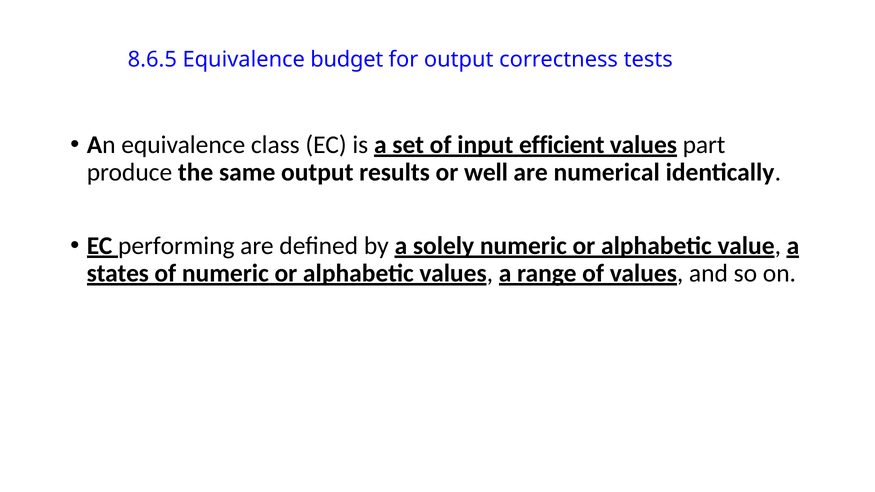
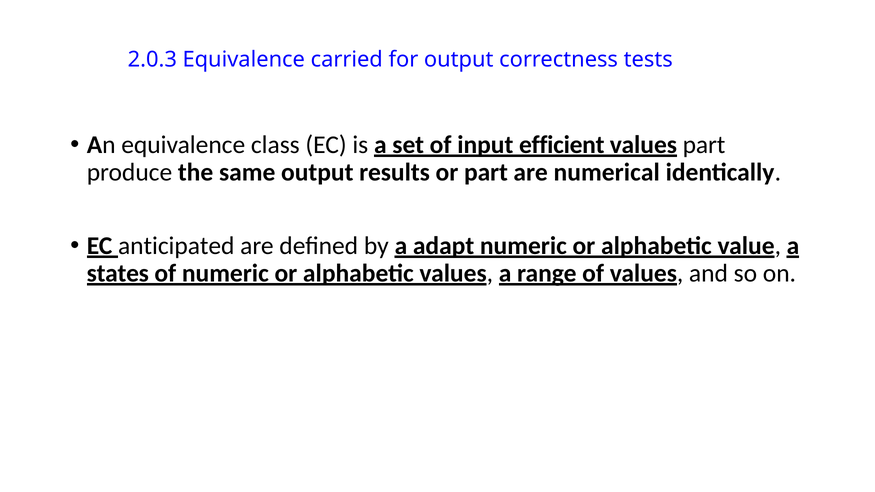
8.6.5: 8.6.5 -> 2.0.3
budget: budget -> carried
or well: well -> part
performing: performing -> anticipated
solely: solely -> adapt
